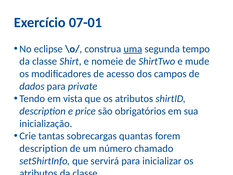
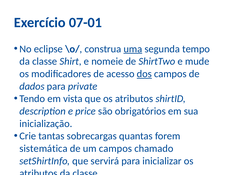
dos underline: none -> present
description at (43, 148): description -> sistemática
um número: número -> campos
